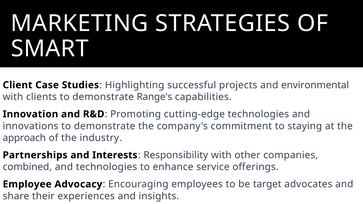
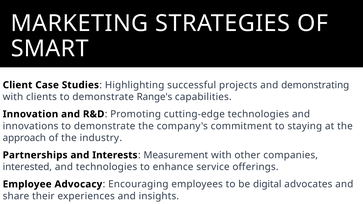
environmental: environmental -> demonstrating
Responsibility: Responsibility -> Measurement
combined: combined -> interested
target: target -> digital
